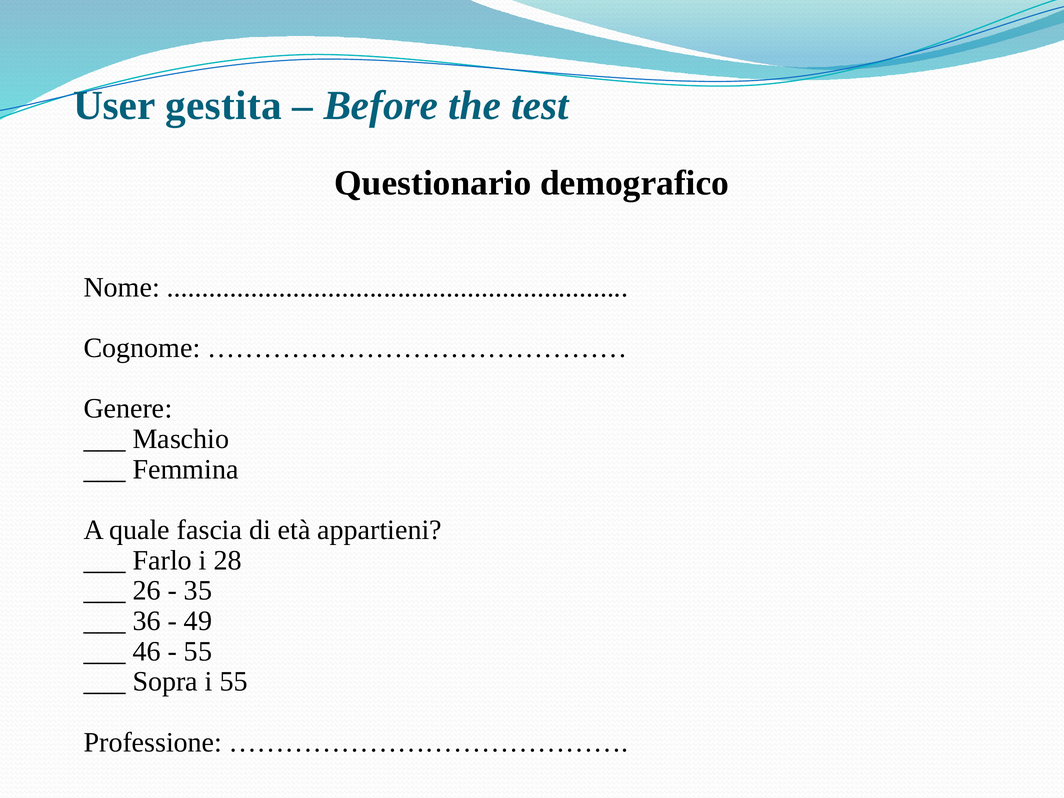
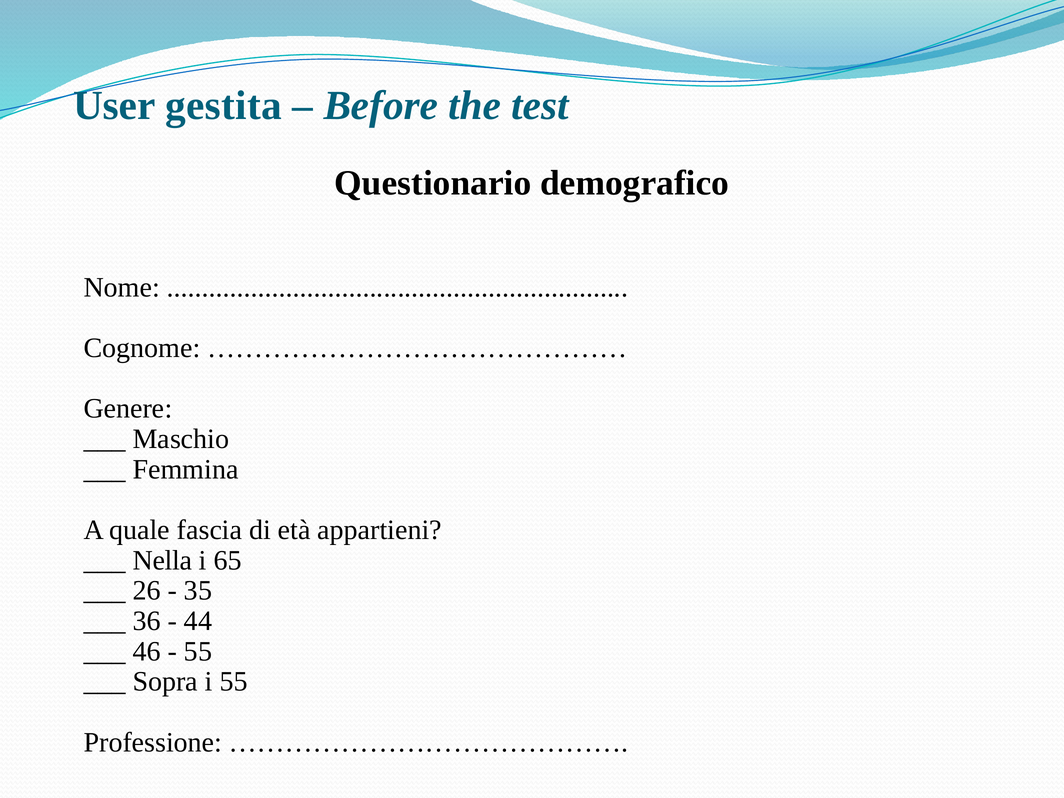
Farlo: Farlo -> Nella
28: 28 -> 65
49: 49 -> 44
